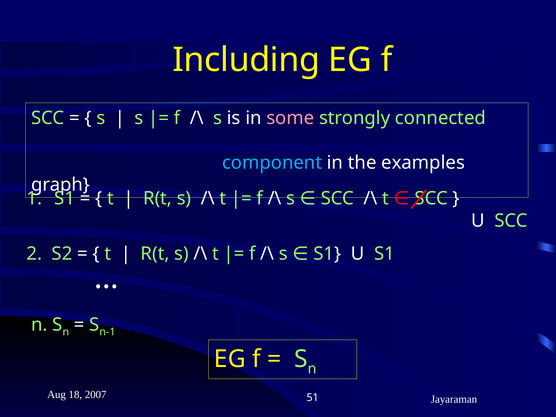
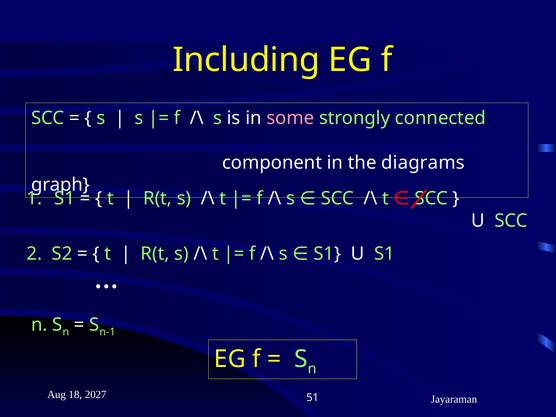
component colour: light blue -> white
examples: examples -> diagrams
2007: 2007 -> 2027
